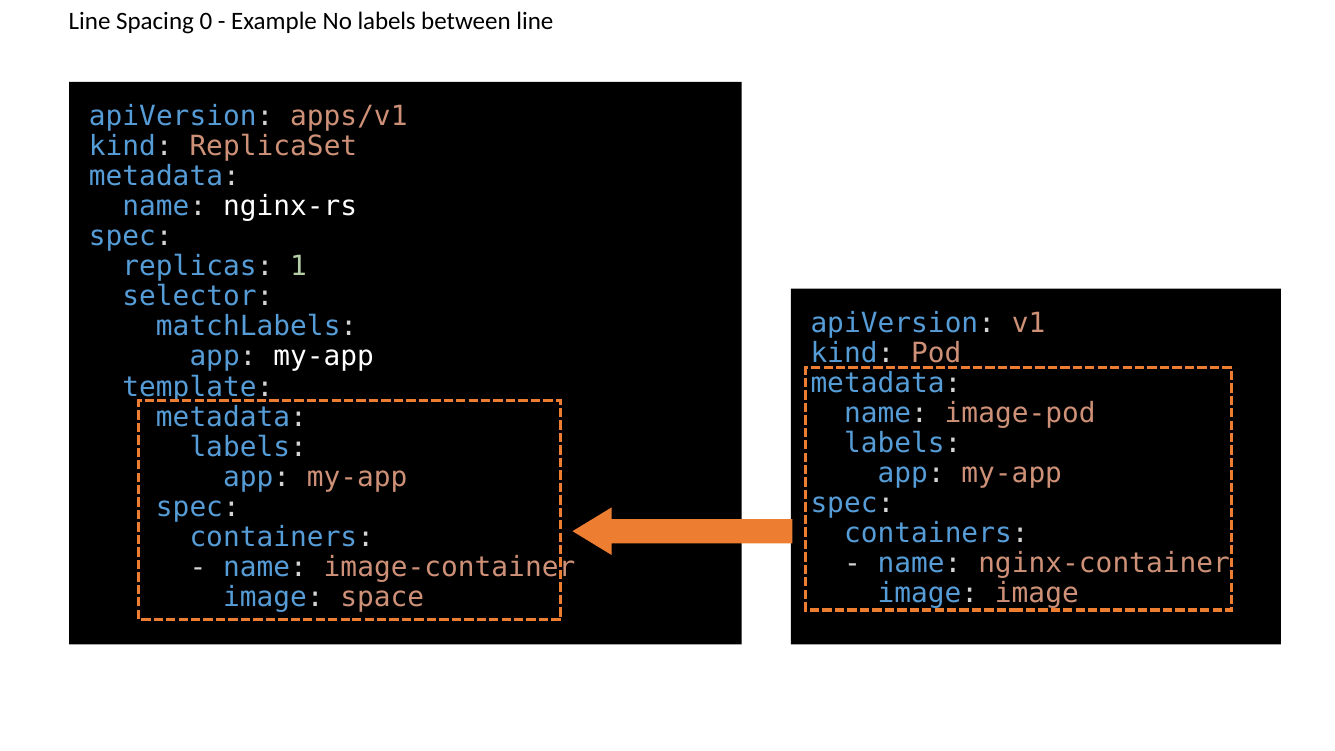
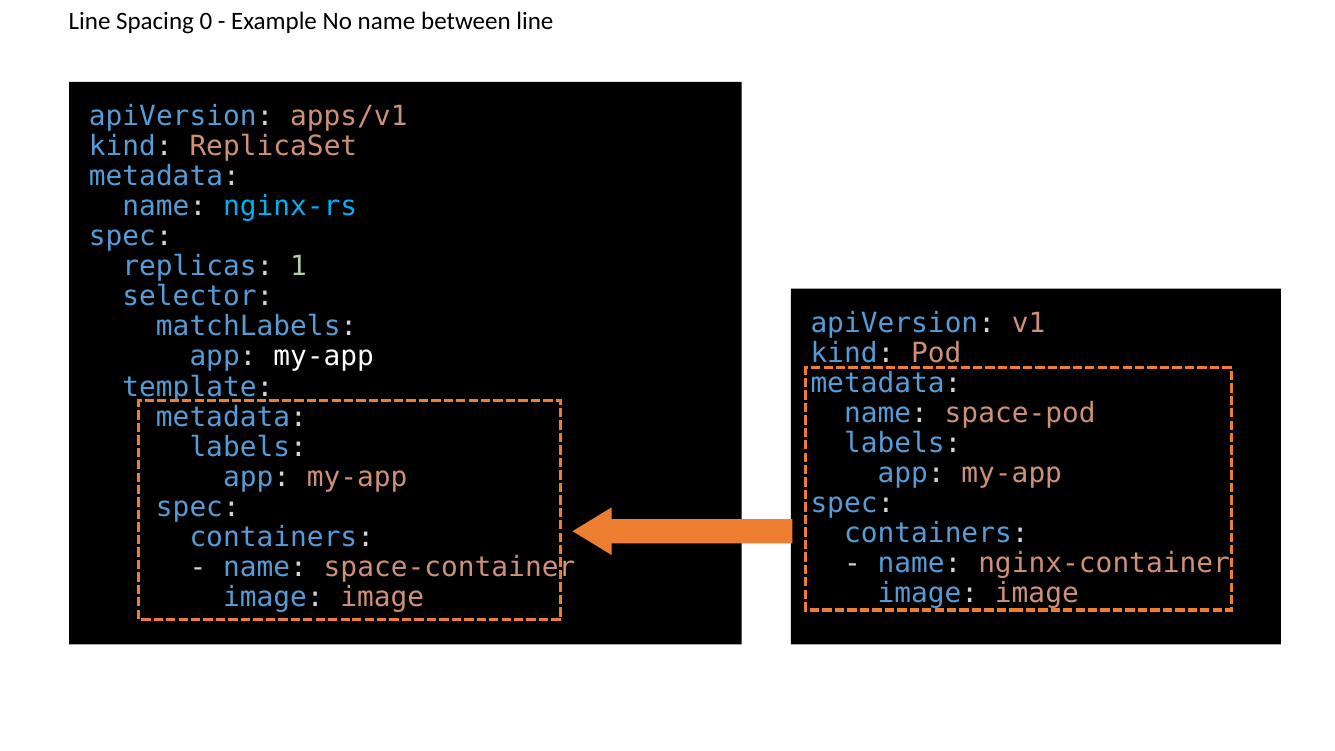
No labels: labels -> name
nginx-rs colour: white -> light blue
image-pod: image-pod -> space-pod
image-container: image-container -> space-container
space at (382, 597): space -> image
